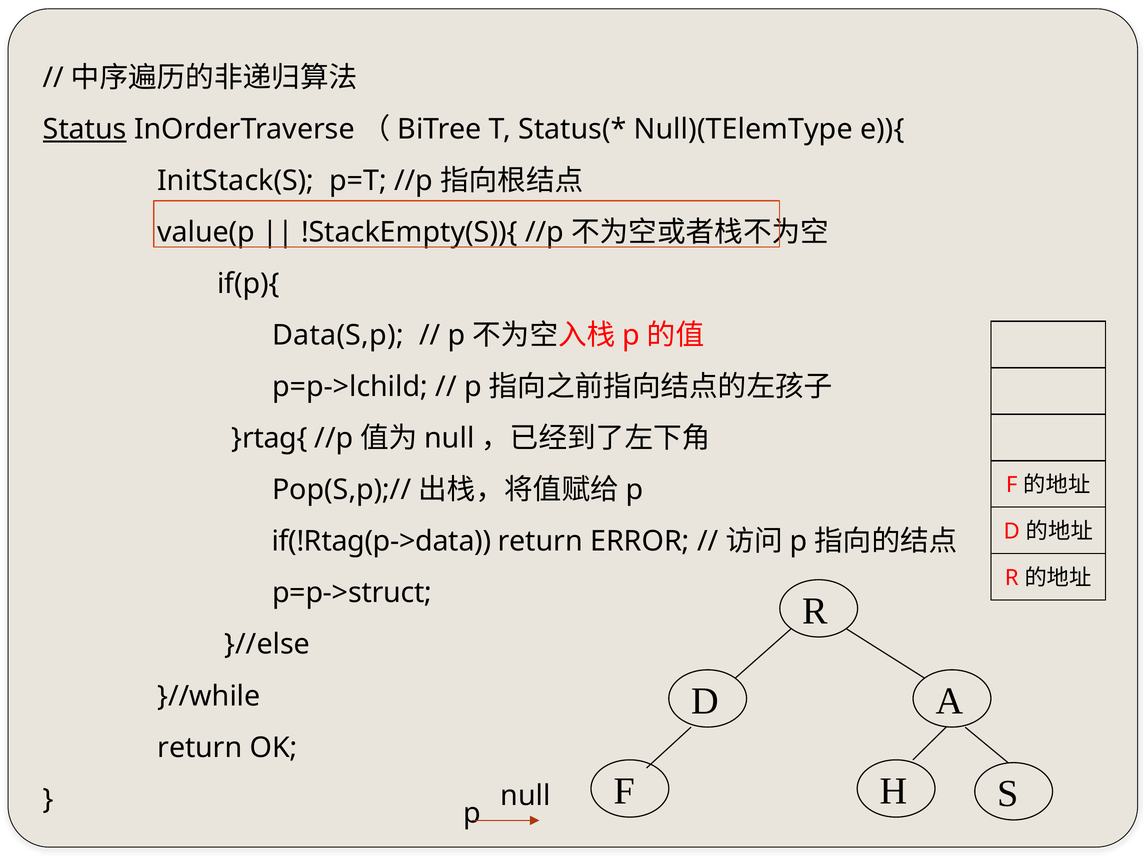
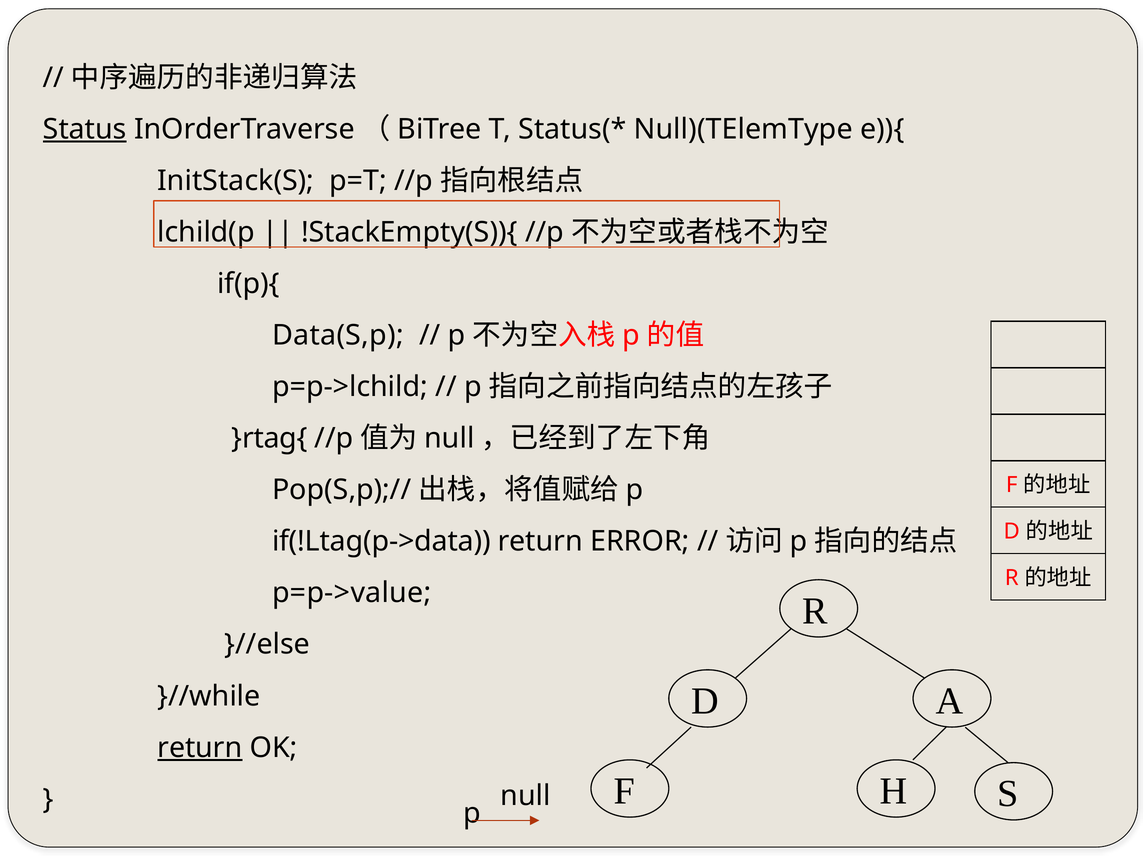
value(p: value(p -> lchild(p
if(!Rtag(p->data: if(!Rtag(p->data -> if(!Ltag(p->data
p=p->struct: p=p->struct -> p=p->value
return at (200, 748) underline: none -> present
